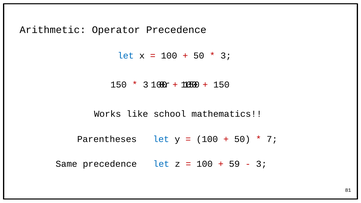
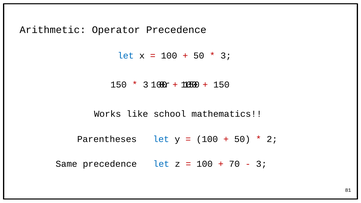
7: 7 -> 2
59: 59 -> 70
